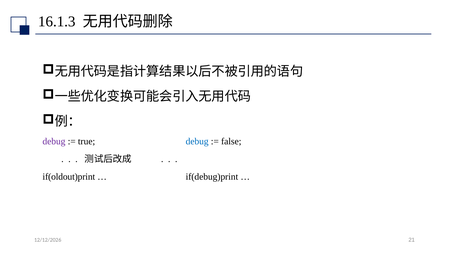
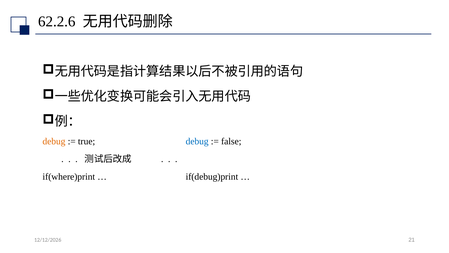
16.1.3: 16.1.3 -> 62.2.6
debug at (54, 141) colour: purple -> orange
if(oldout)print: if(oldout)print -> if(where)print
